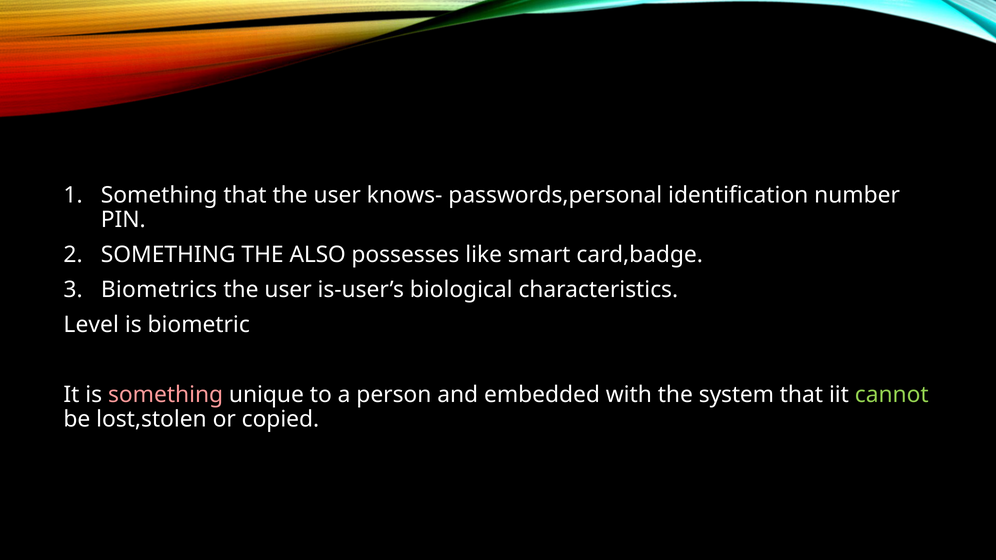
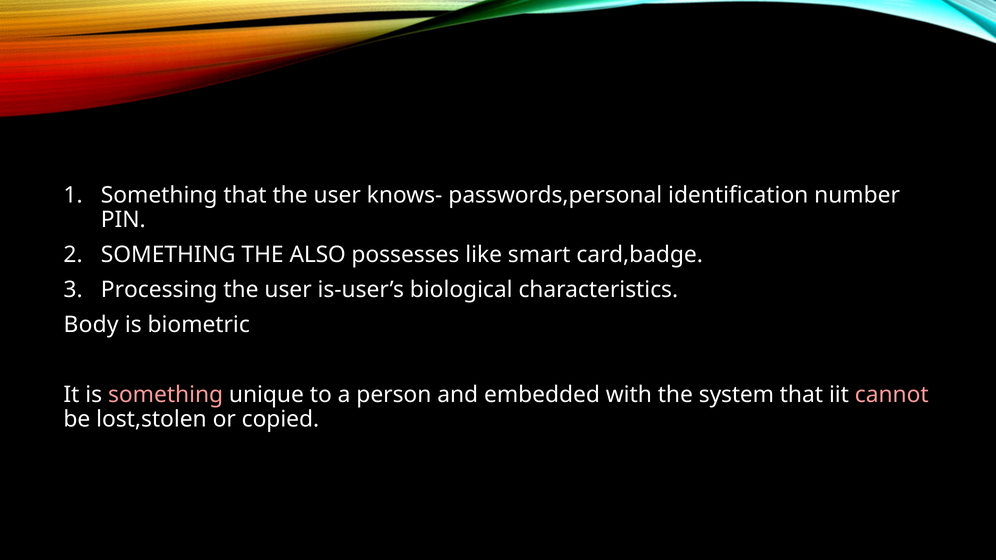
Biometrics: Biometrics -> Processing
Level: Level -> Body
cannot colour: light green -> pink
